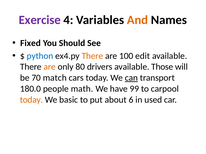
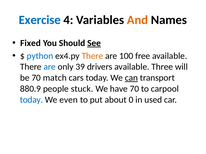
Exercise colour: purple -> blue
See underline: none -> present
edit: edit -> free
are at (50, 67) colour: orange -> blue
80: 80 -> 39
Those: Those -> Three
180.0: 180.0 -> 880.9
math: math -> stuck
have 99: 99 -> 70
today at (31, 100) colour: orange -> blue
basic: basic -> even
6: 6 -> 0
